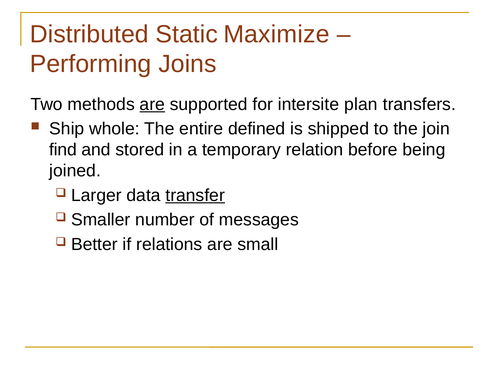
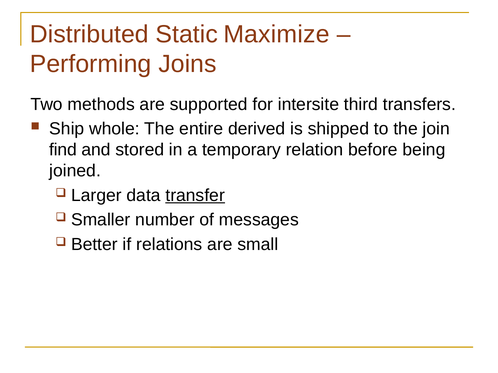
are at (152, 104) underline: present -> none
plan: plan -> third
defined: defined -> derived
